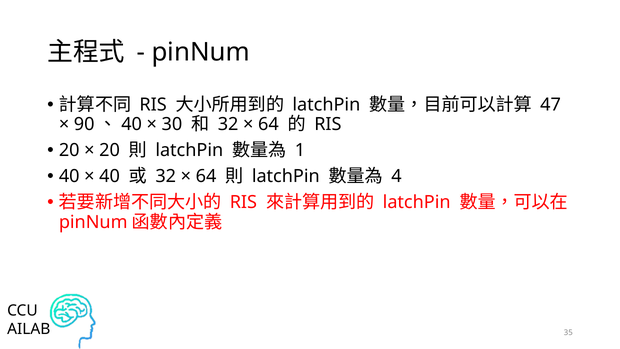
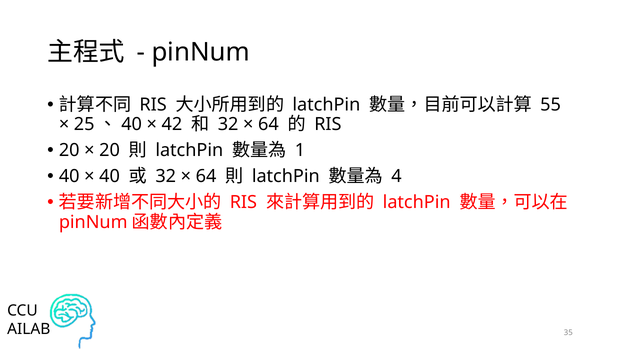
47: 47 -> 55
90: 90 -> 25
30: 30 -> 42
